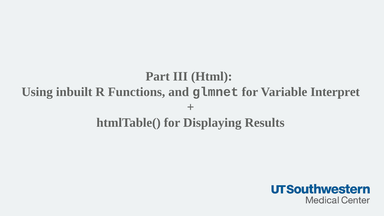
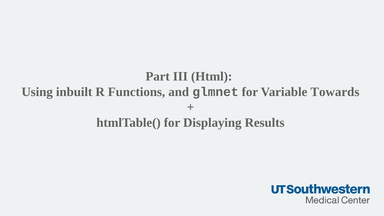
Interpret: Interpret -> Towards
